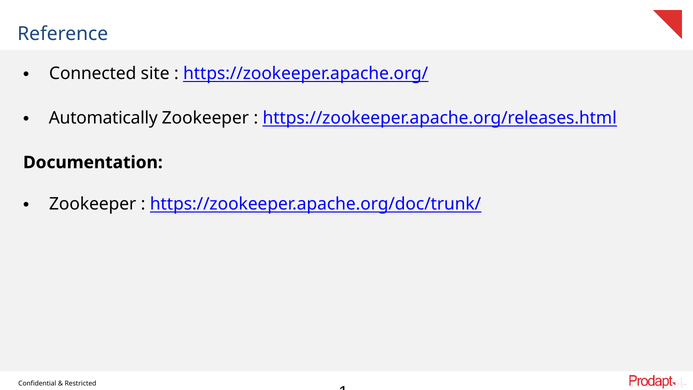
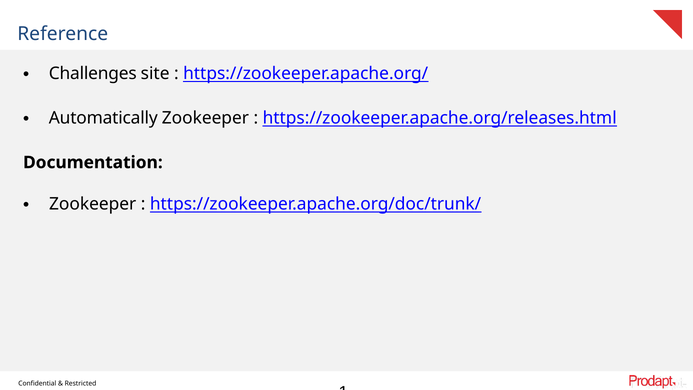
Connected: Connected -> Challenges
